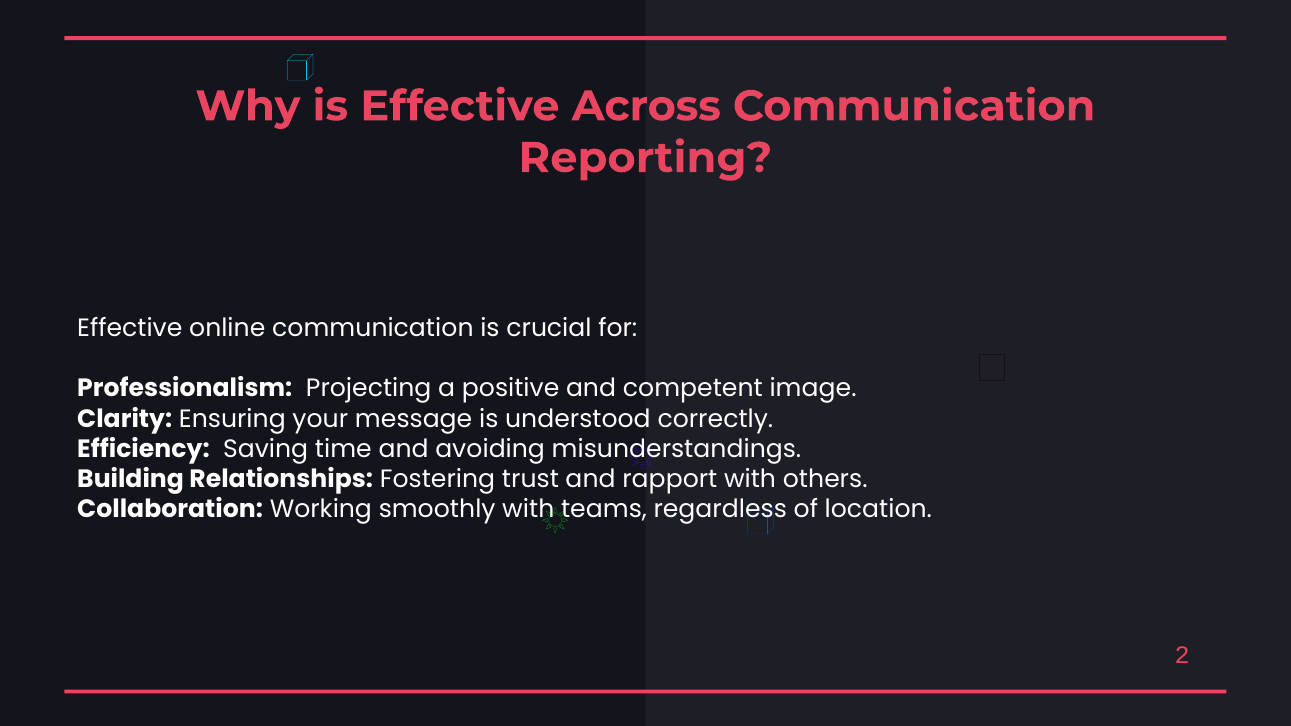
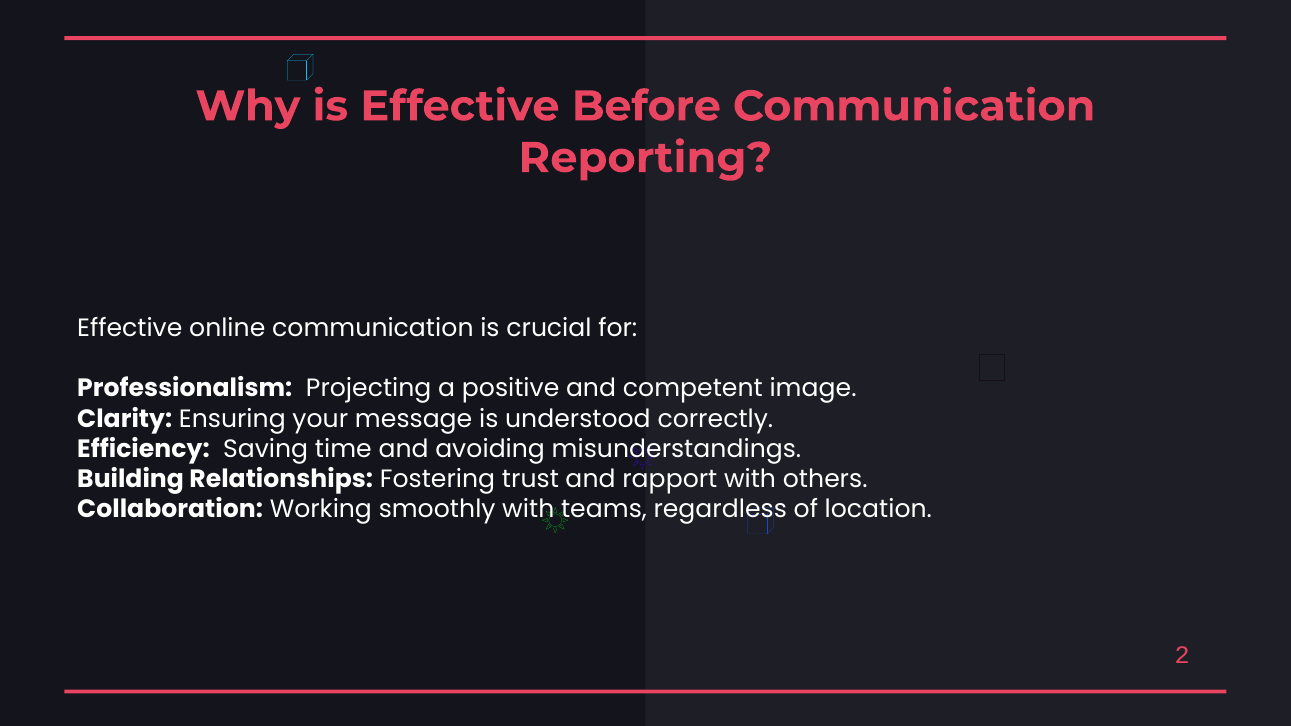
Across: Across -> Before
